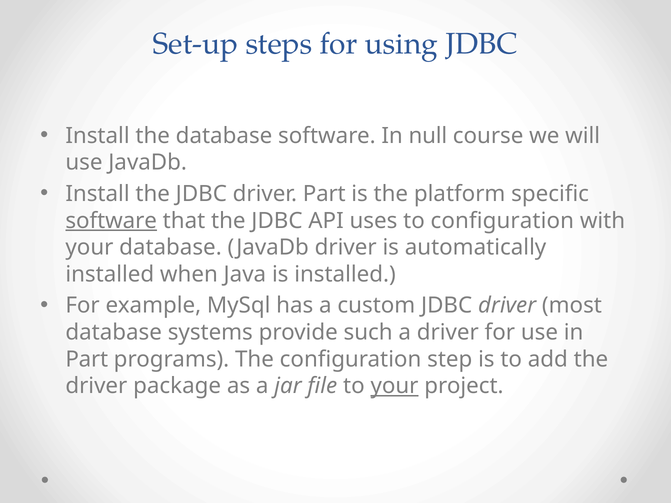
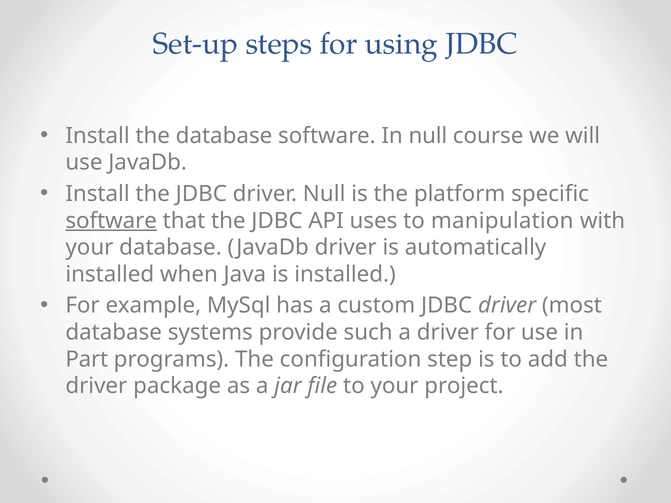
driver Part: Part -> Null
to configuration: configuration -> manipulation
your at (395, 386) underline: present -> none
